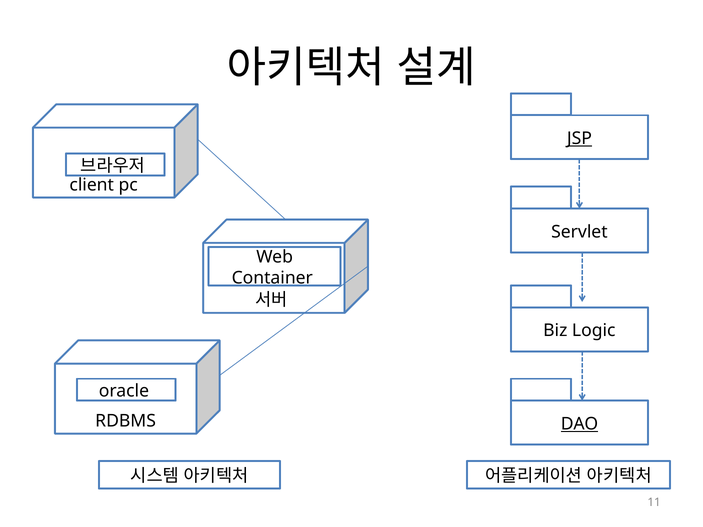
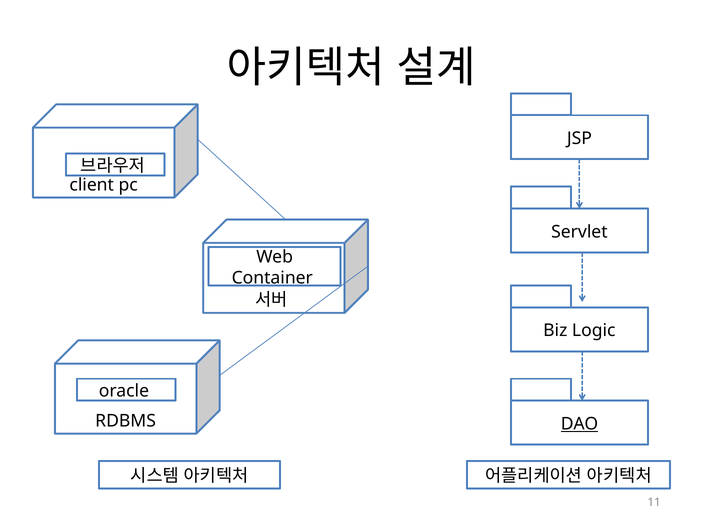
JSP underline: present -> none
